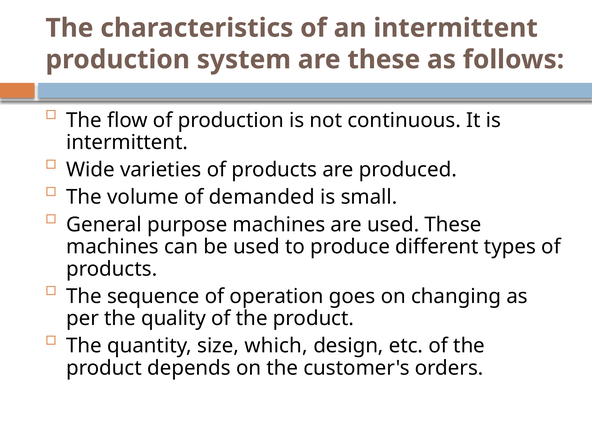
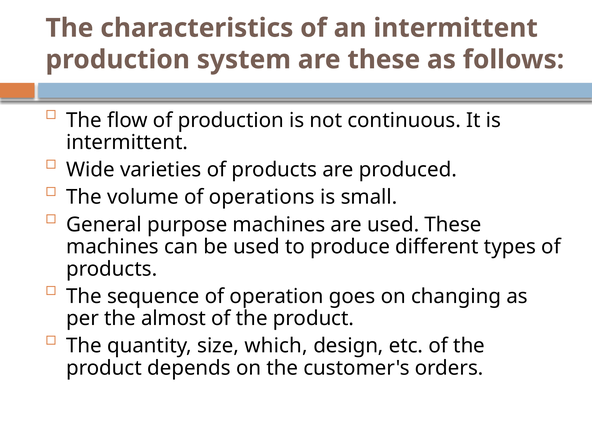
demanded: demanded -> operations
quality: quality -> almost
